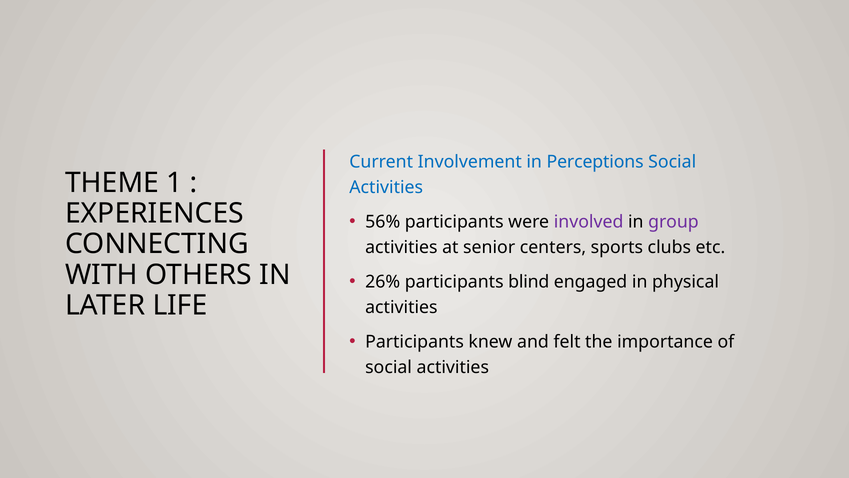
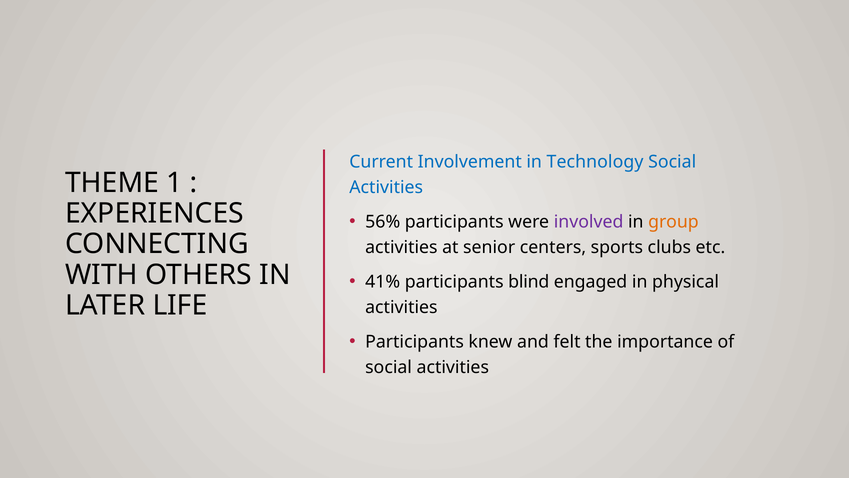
Perceptions: Perceptions -> Technology
group colour: purple -> orange
26%: 26% -> 41%
